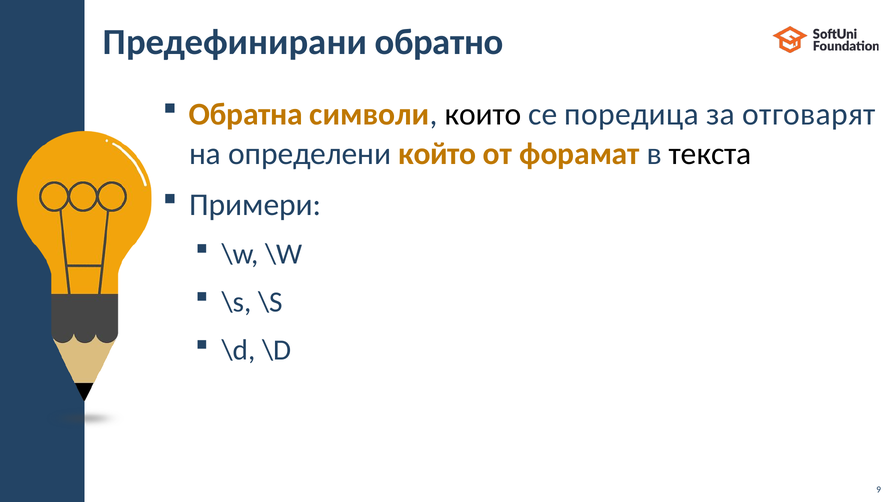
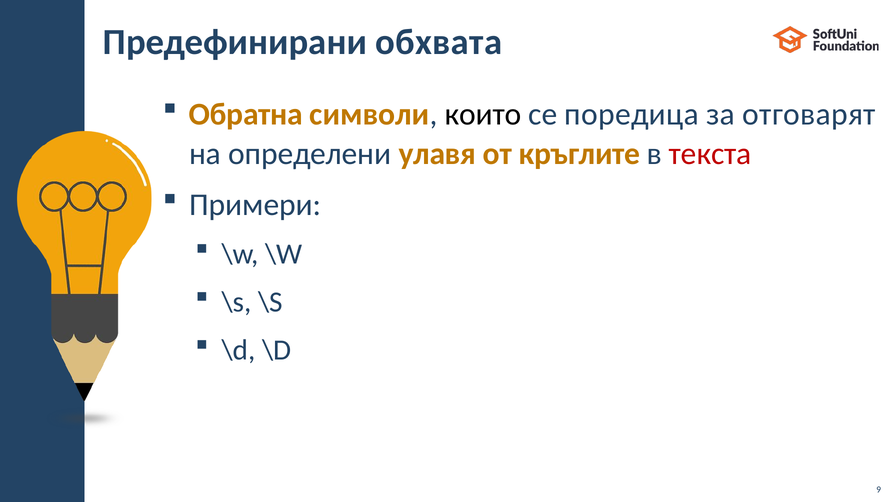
обратно: обратно -> обхвата
който: който -> улавя
форамат: форамат -> кръглите
текста colour: black -> red
